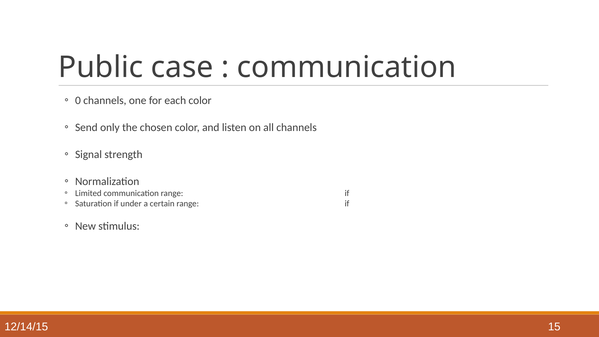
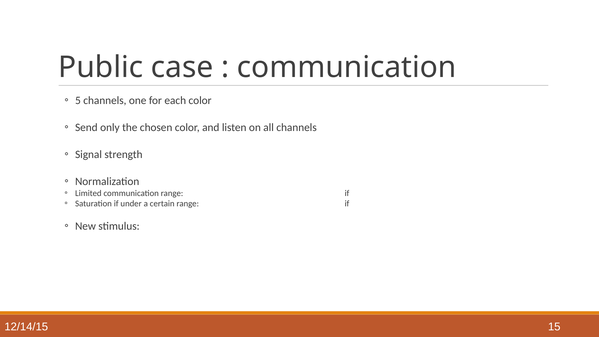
0 at (78, 100): 0 -> 5
